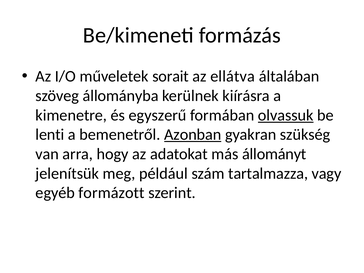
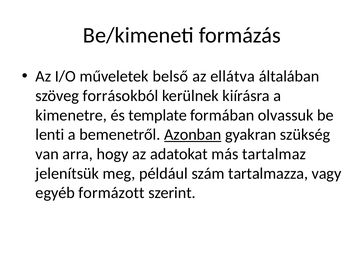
sorait: sorait -> belső
állományba: állományba -> forrásokból
egyszerű: egyszerű -> template
olvassuk underline: present -> none
állományt: állományt -> tartalmaz
